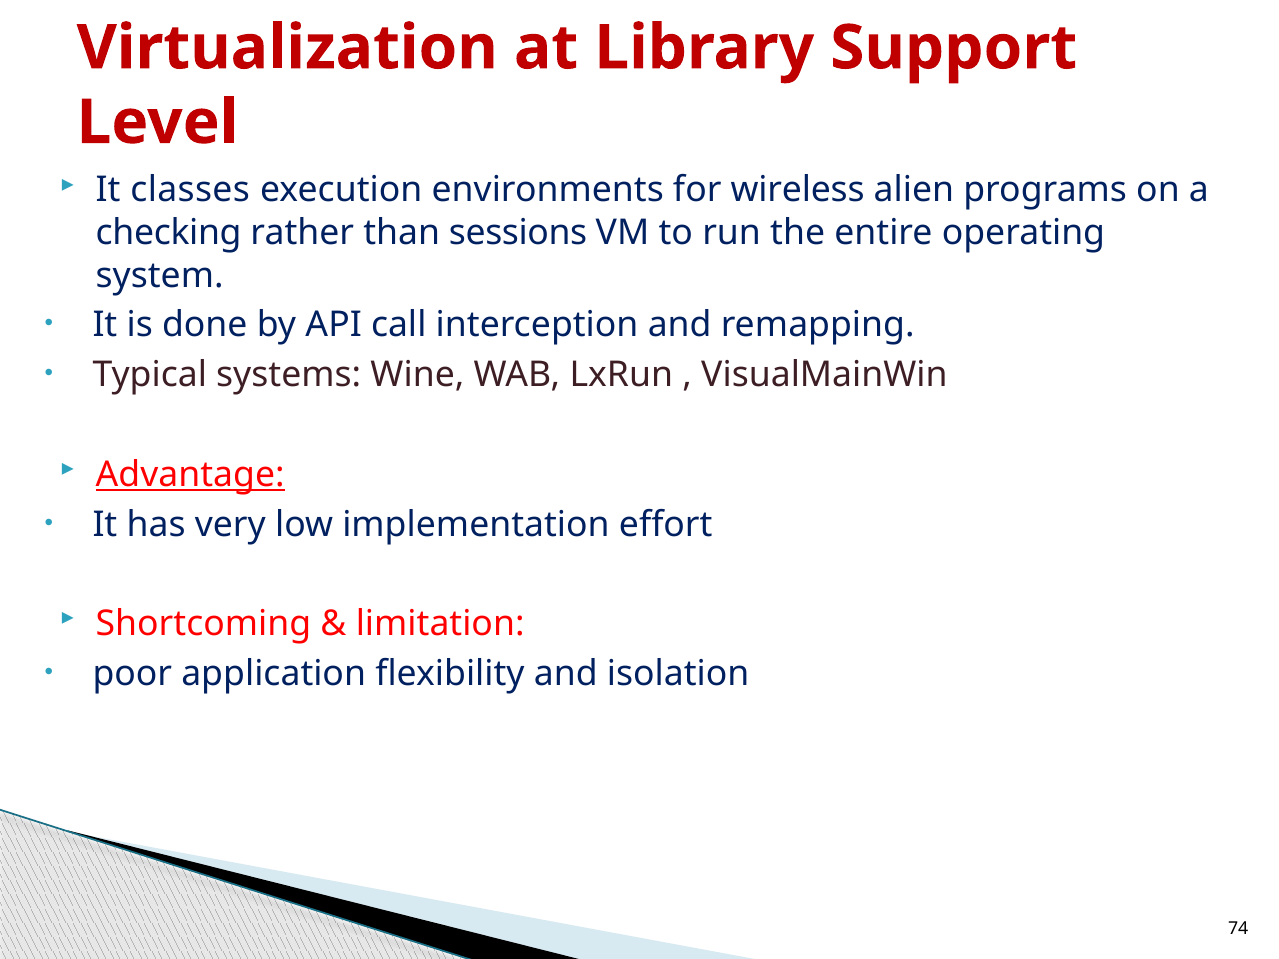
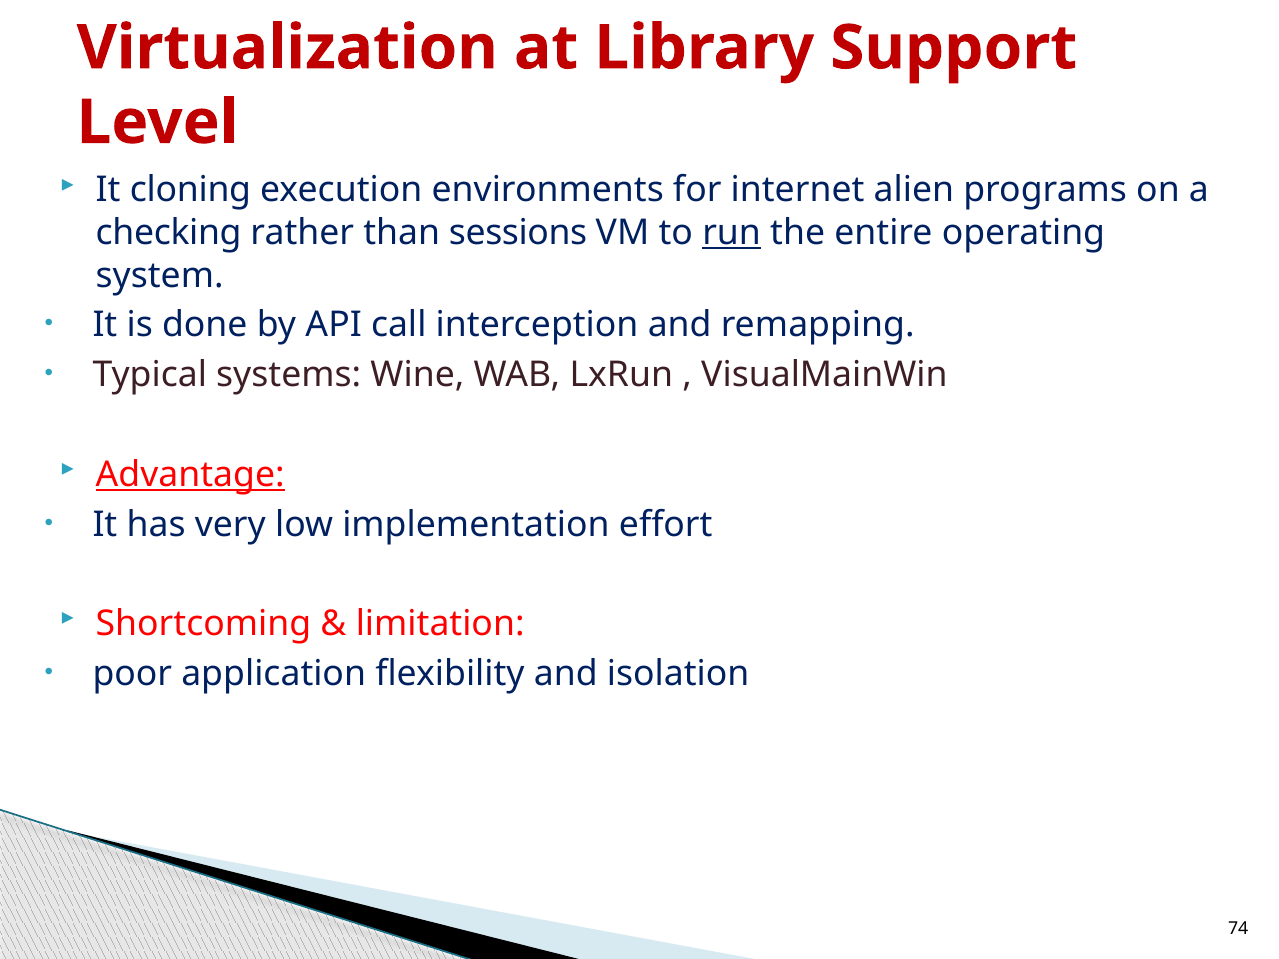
classes: classes -> cloning
wireless: wireless -> internet
run underline: none -> present
